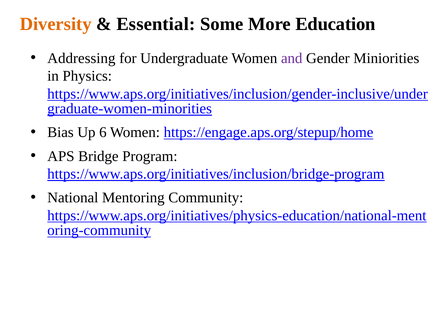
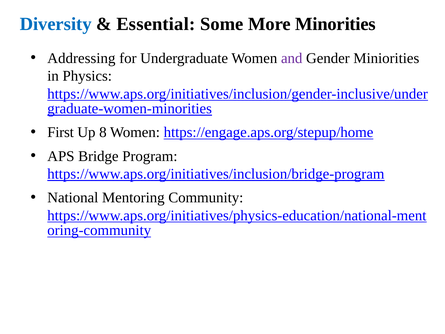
Diversity colour: orange -> blue
Education: Education -> Minorities
Bias: Bias -> First
6: 6 -> 8
